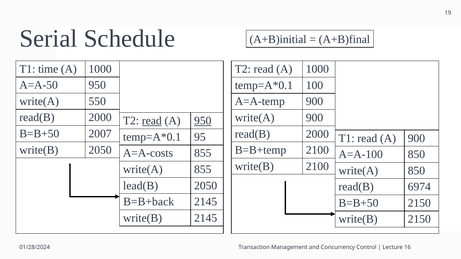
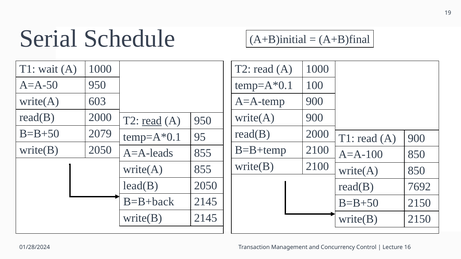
time: time -> wait
550: 550 -> 603
950 at (203, 121) underline: present -> none
2007: 2007 -> 2079
A=A-costs: A=A-costs -> A=A-leads
6974: 6974 -> 7692
